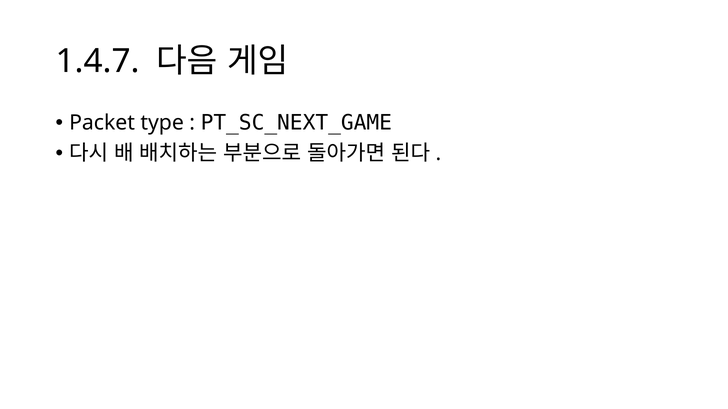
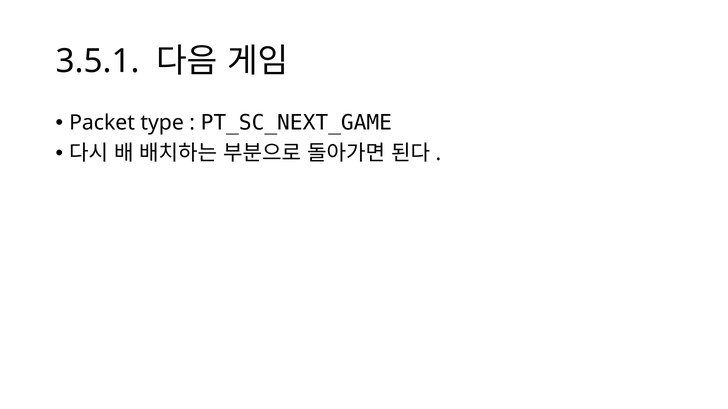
1.4.7: 1.4.7 -> 3.5.1
